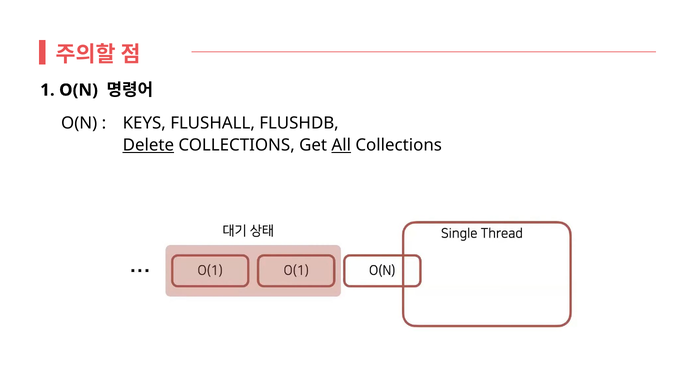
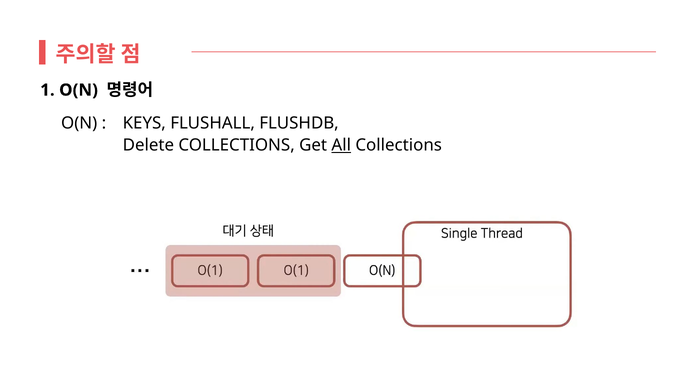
Delete underline: present -> none
